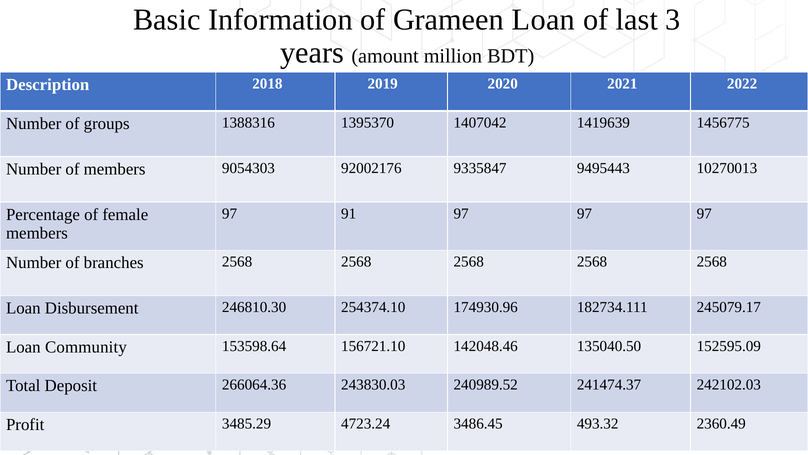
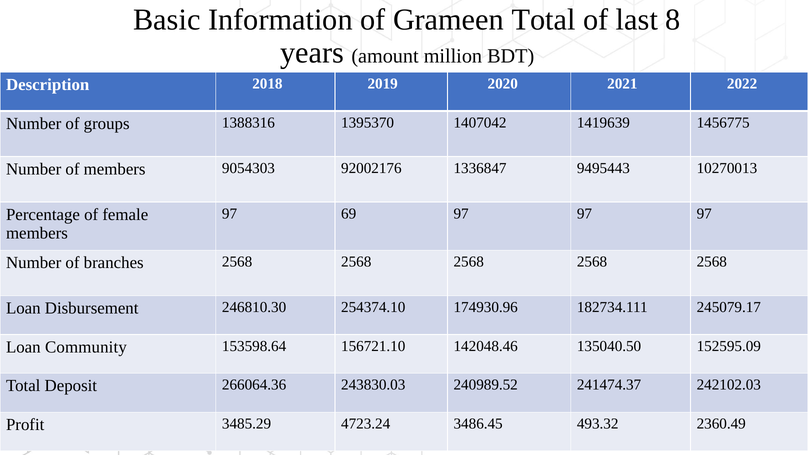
Grameen Loan: Loan -> Total
3: 3 -> 8
9335847: 9335847 -> 1336847
91: 91 -> 69
